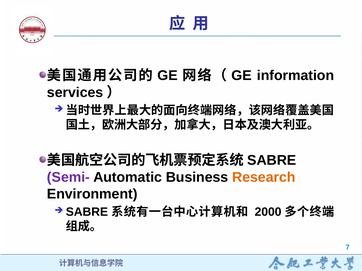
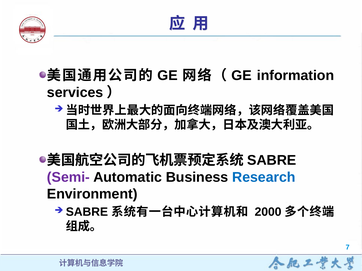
Research colour: orange -> blue
